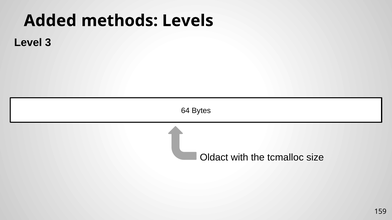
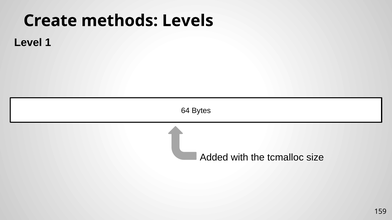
Added: Added -> Create
3: 3 -> 1
Oldact: Oldact -> Added
